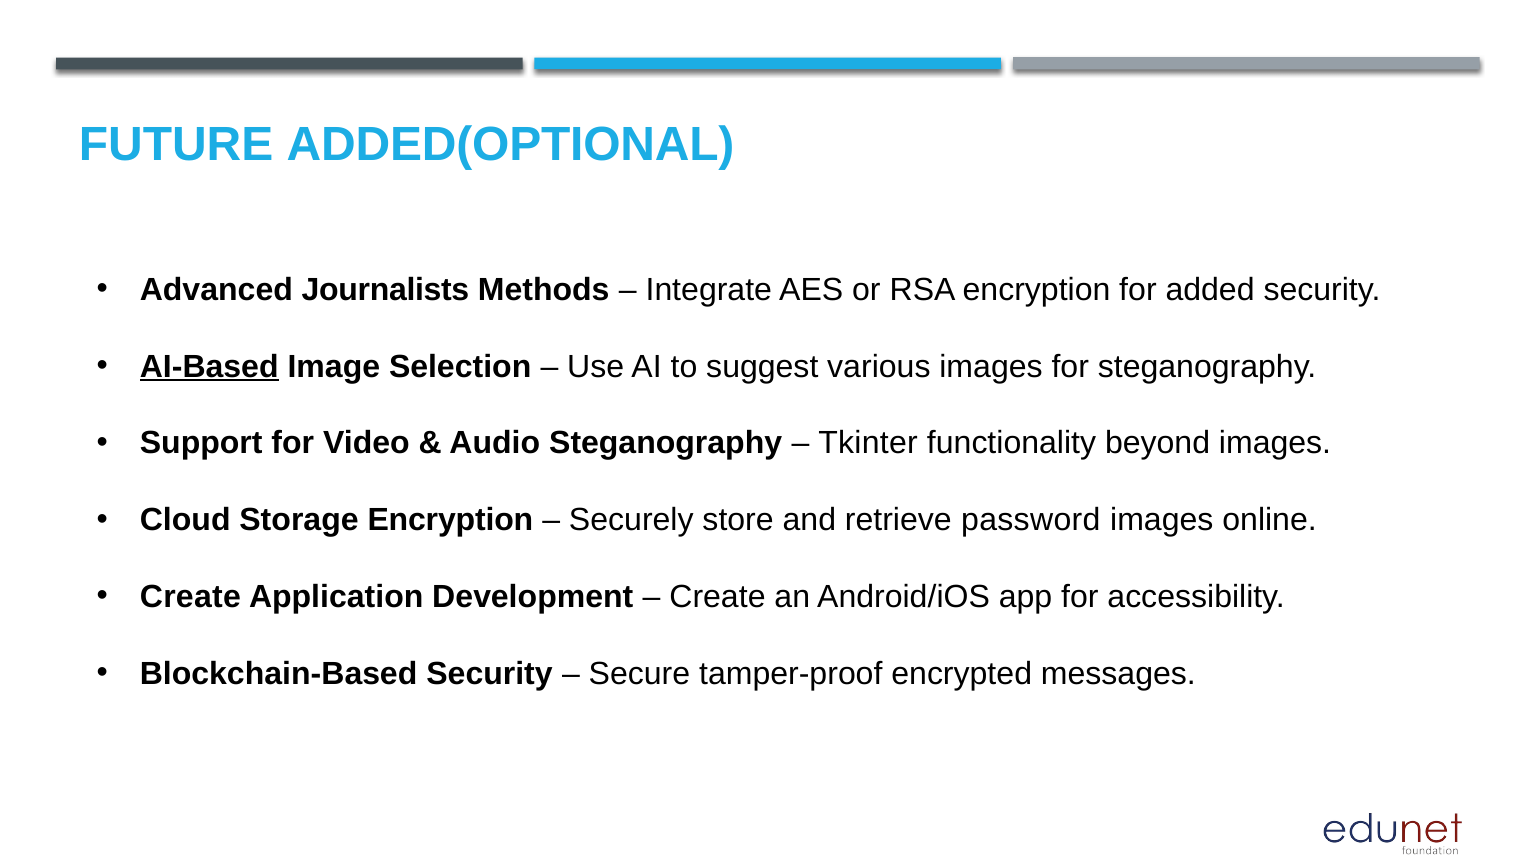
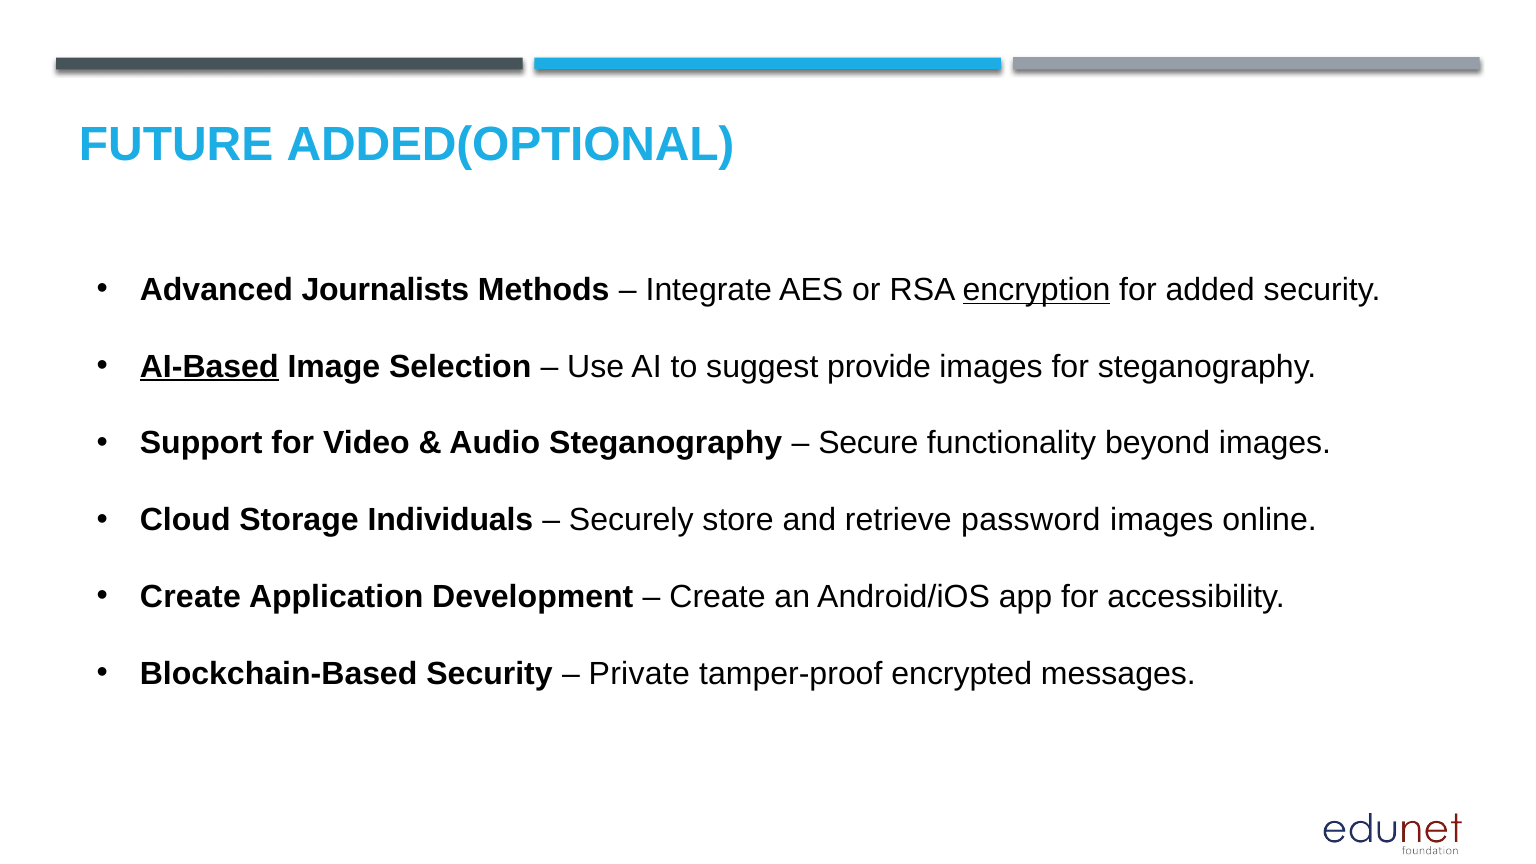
encryption at (1037, 290) underline: none -> present
various: various -> provide
Tkinter: Tkinter -> Secure
Storage Encryption: Encryption -> Individuals
Secure: Secure -> Private
